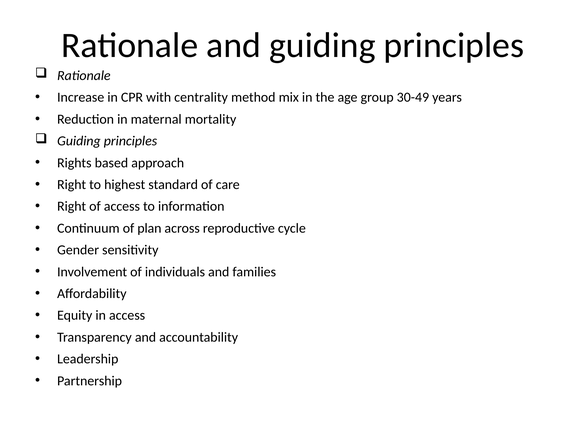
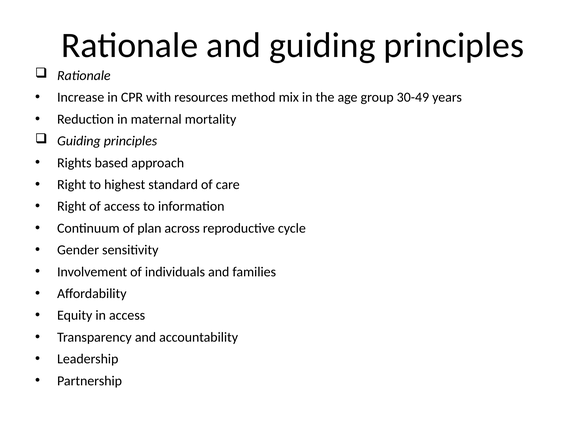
centrality: centrality -> resources
